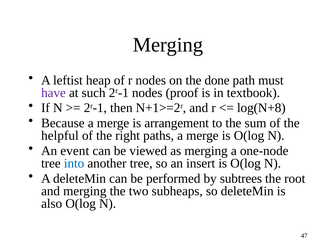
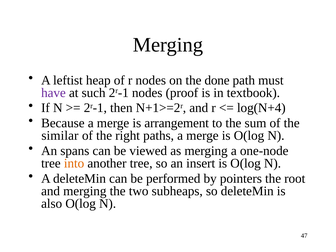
log(N+8: log(N+8 -> log(N+4
helpful: helpful -> similar
event: event -> spans
into colour: blue -> orange
subtrees: subtrees -> pointers
